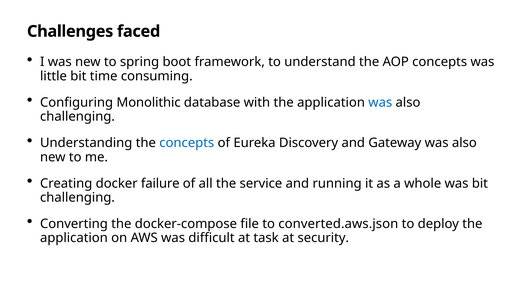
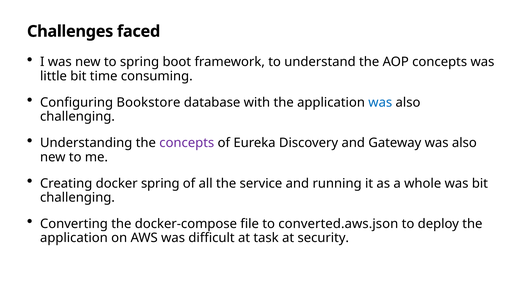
Monolithic: Monolithic -> Bookstore
concepts at (187, 143) colour: blue -> purple
docker failure: failure -> spring
